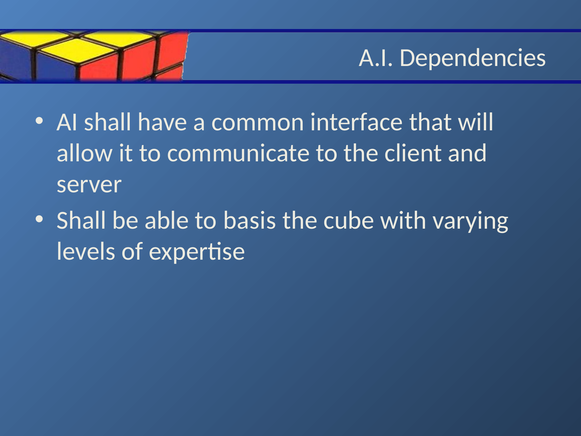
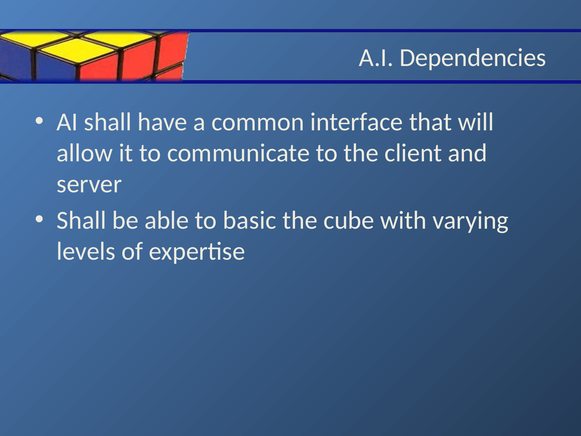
basis: basis -> basic
